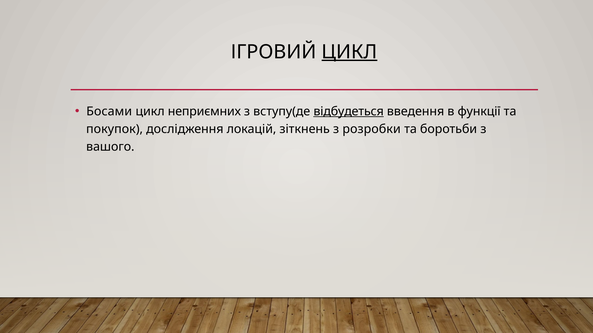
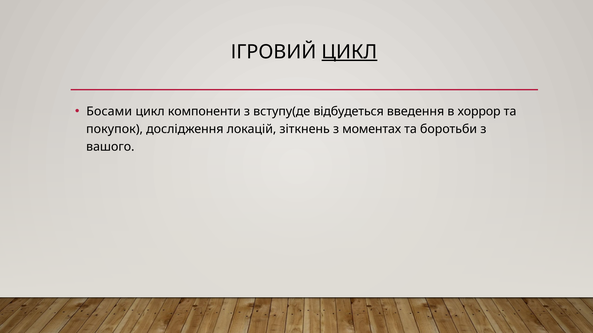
неприємних: неприємних -> компоненти
відбудеться underline: present -> none
функції: функції -> хоррор
розробки: розробки -> моментах
